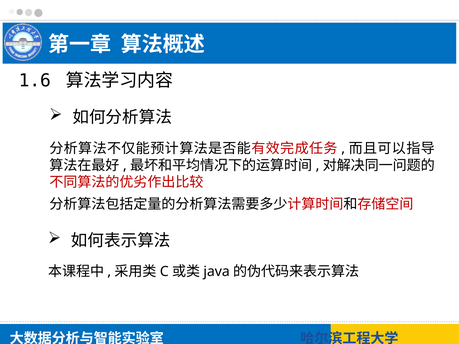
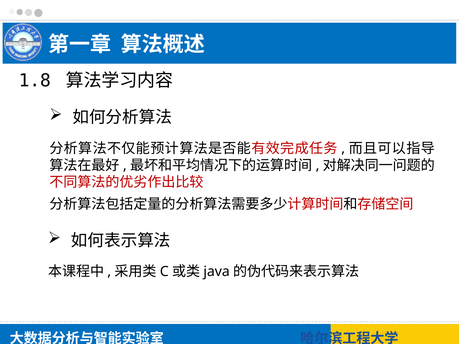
1.6: 1.6 -> 1.8
